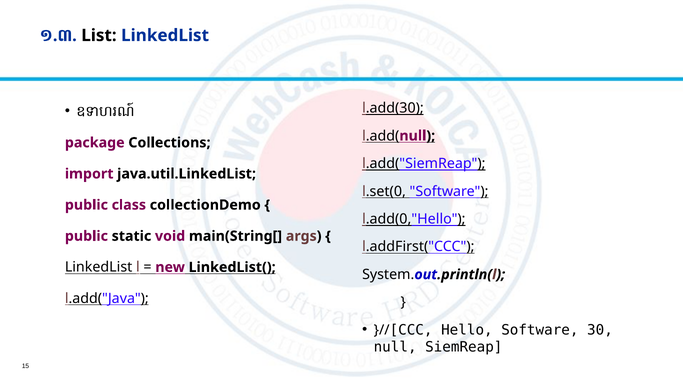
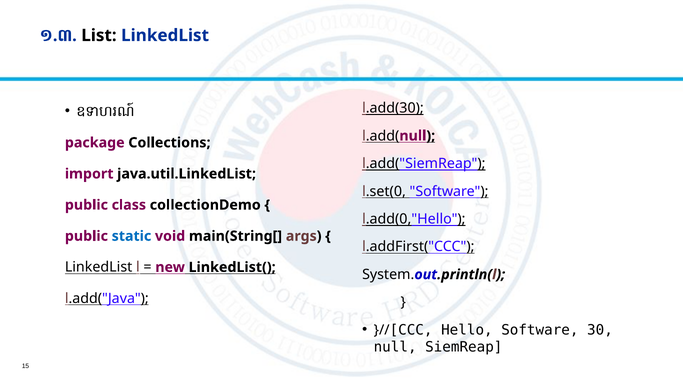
static colour: black -> blue
